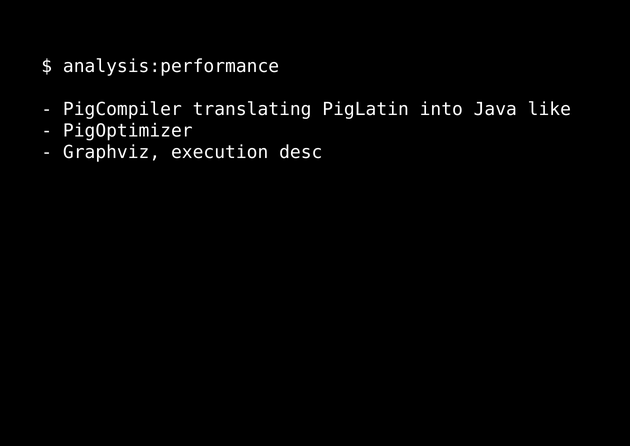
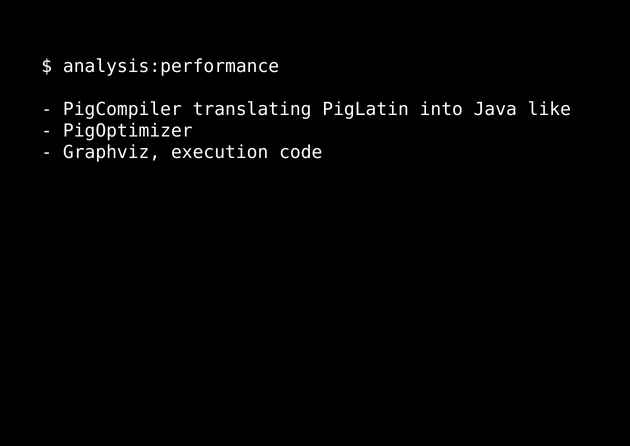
desc: desc -> code
